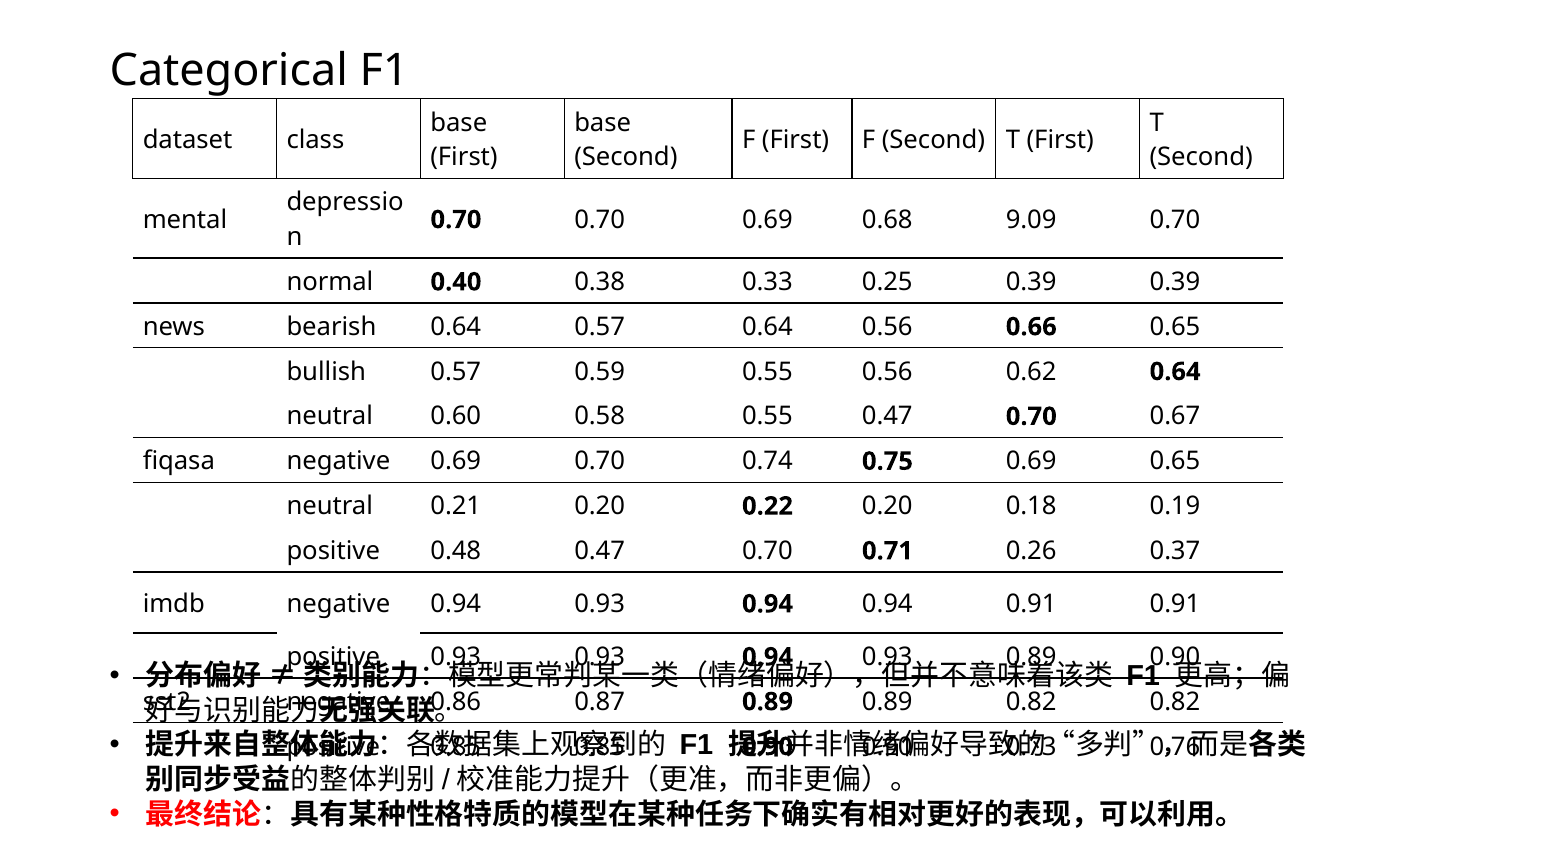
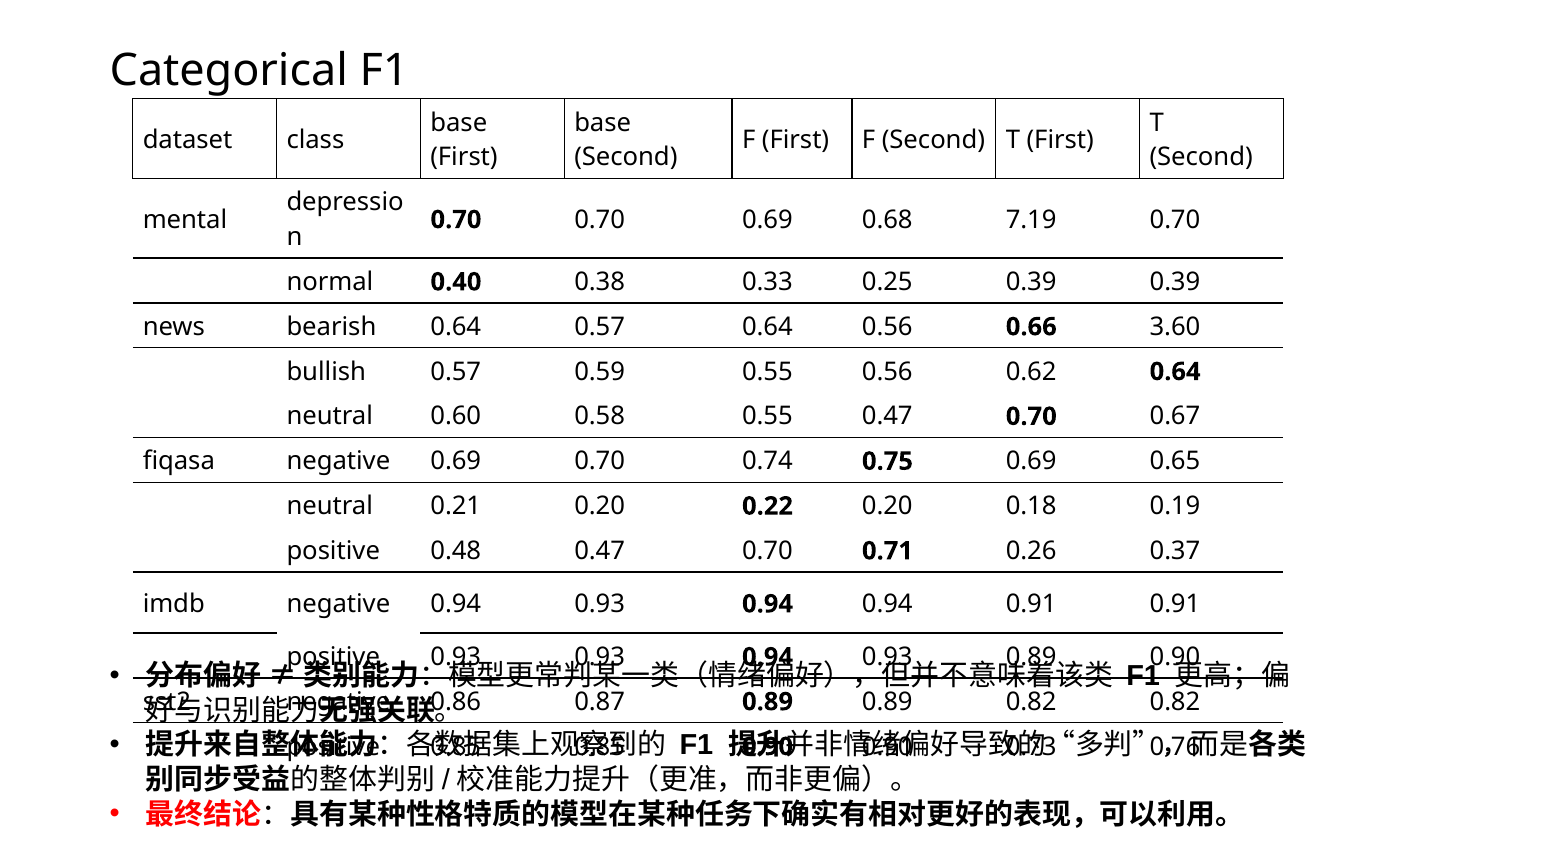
9.09: 9.09 -> 7.19
0.66 0.65: 0.65 -> 3.60
